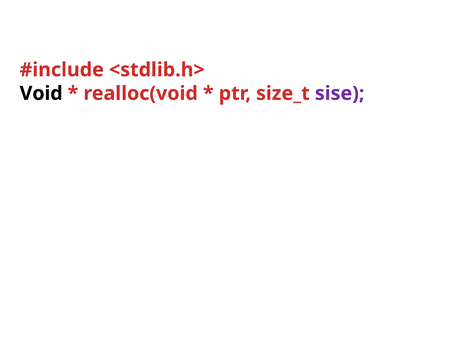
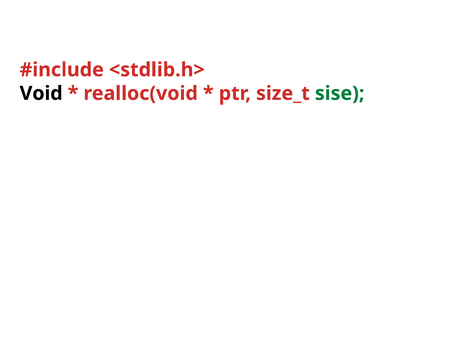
sise colour: purple -> green
